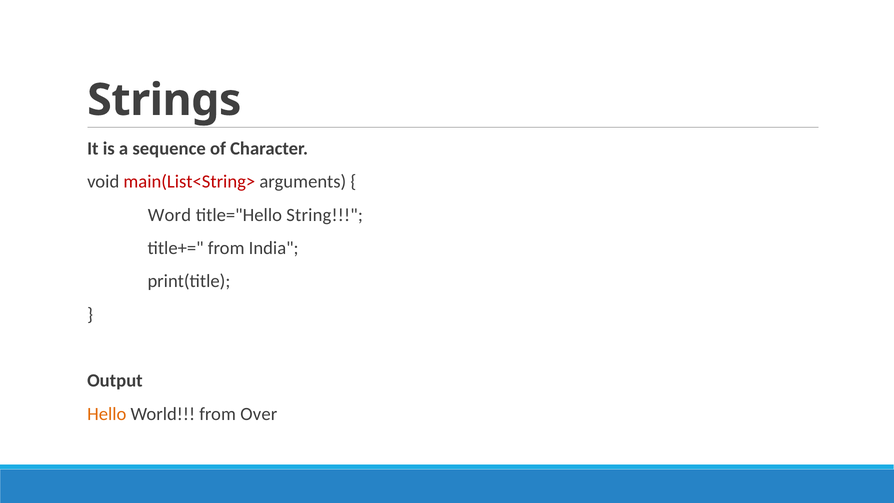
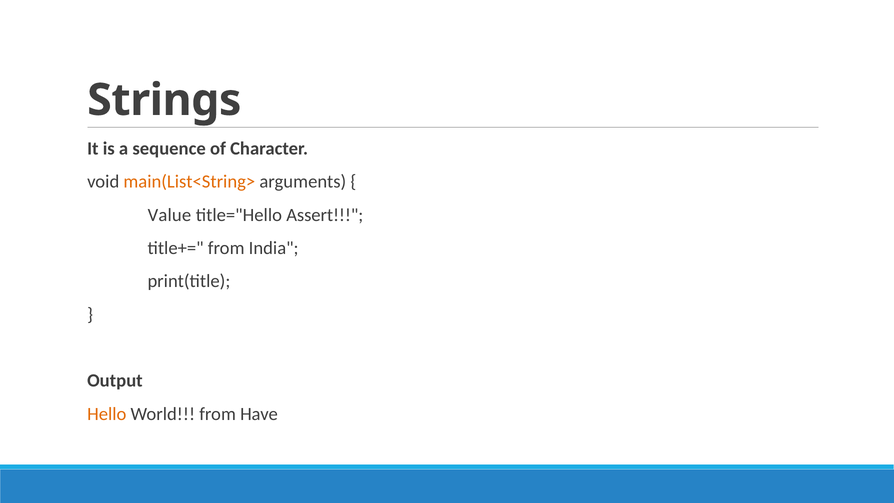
main(List<String> colour: red -> orange
Word: Word -> Value
String: String -> Assert
Over: Over -> Have
